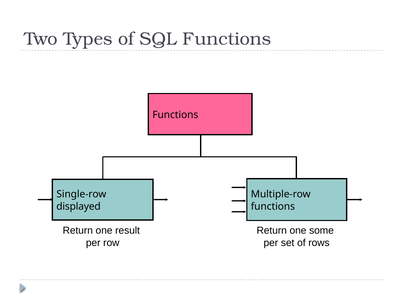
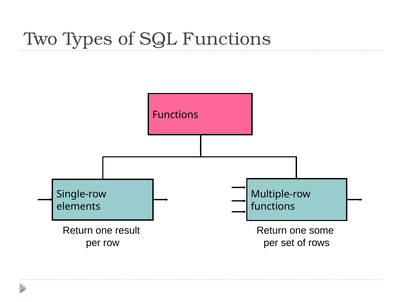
displayed: displayed -> elements
